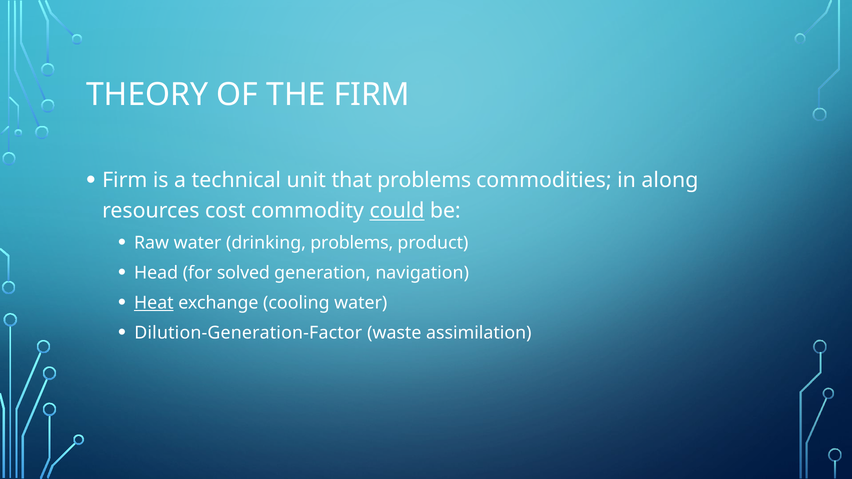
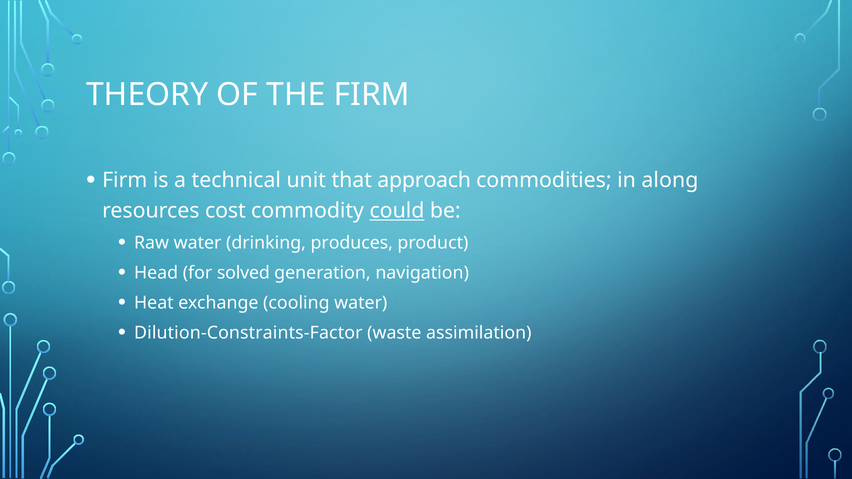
that problems: problems -> approach
drinking problems: problems -> produces
Heat underline: present -> none
Dilution-Generation-Factor: Dilution-Generation-Factor -> Dilution-Constraints-Factor
